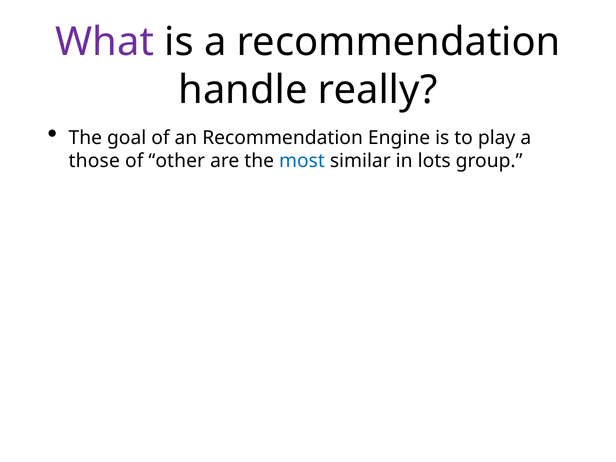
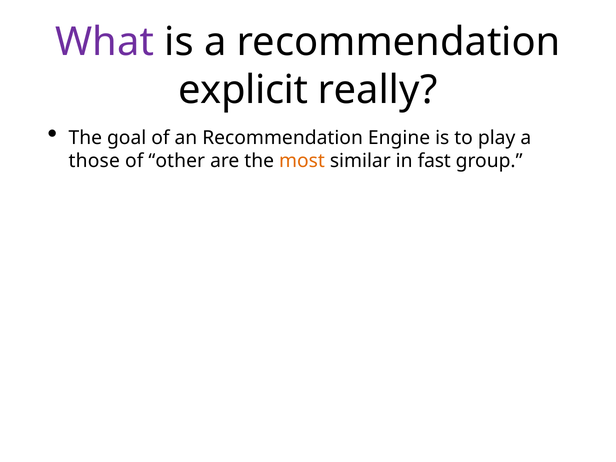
handle: handle -> explicit
most colour: blue -> orange
lots: lots -> fast
